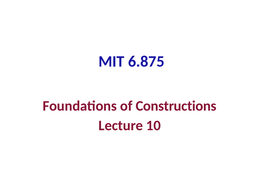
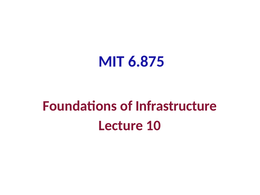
Constructions: Constructions -> Infrastructure
